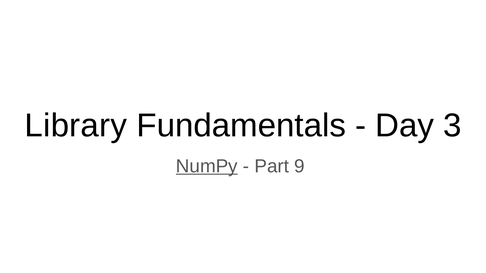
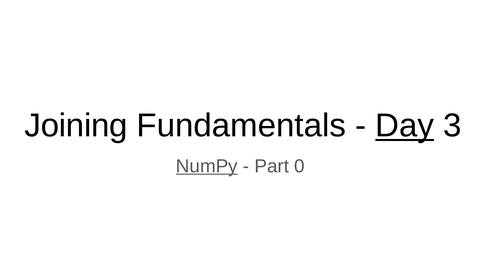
Library: Library -> Joining
Day underline: none -> present
9: 9 -> 0
